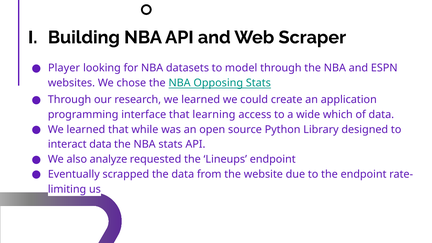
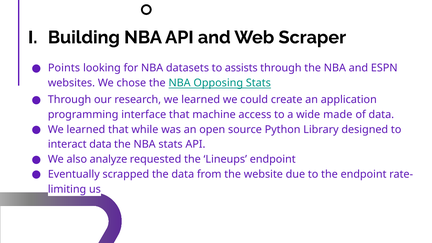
Player: Player -> Points
model: model -> assists
learning: learning -> machine
which: which -> made
